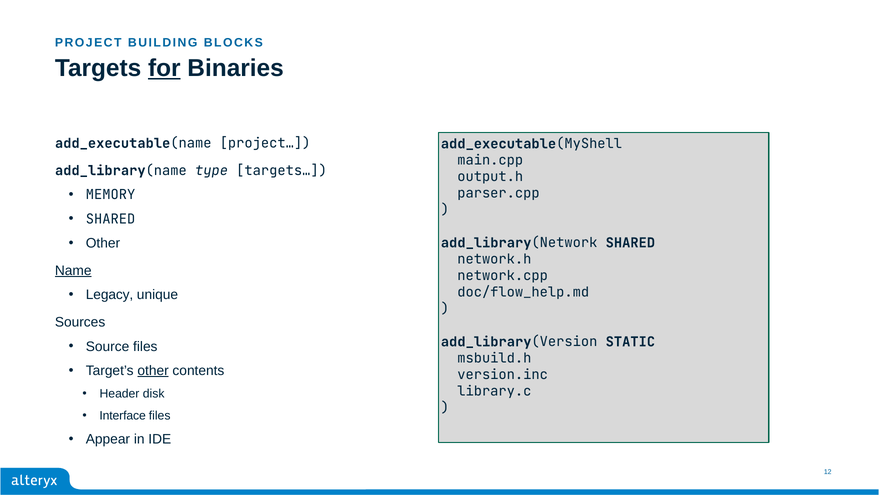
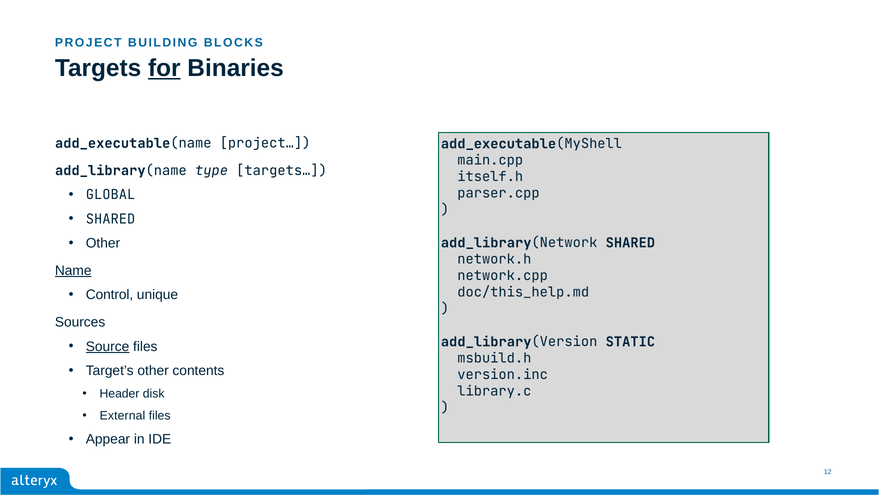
output.h: output.h -> itself.h
MEMORY: MEMORY -> GLOBAL
doc/flow_help.md: doc/flow_help.md -> doc/this_help.md
Legacy: Legacy -> Control
Source underline: none -> present
other at (153, 370) underline: present -> none
Interface: Interface -> External
